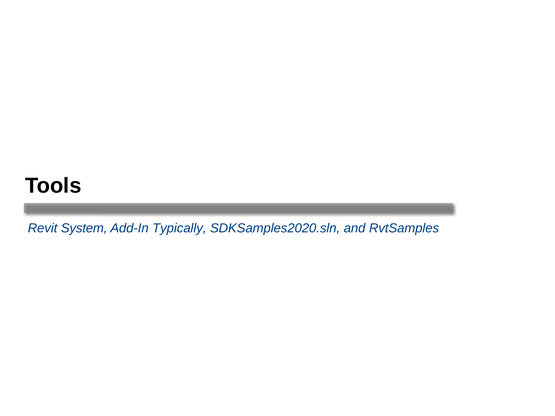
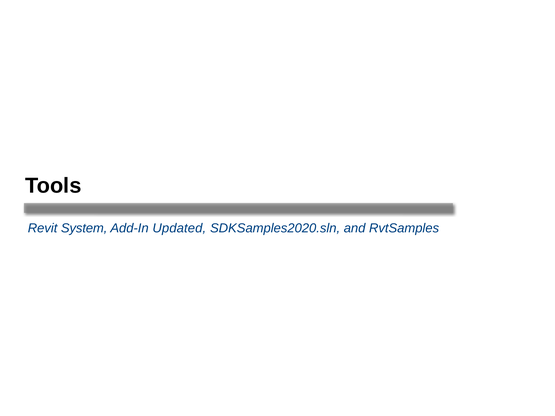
Typically: Typically -> Updated
